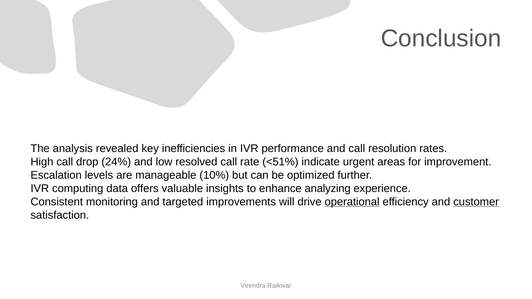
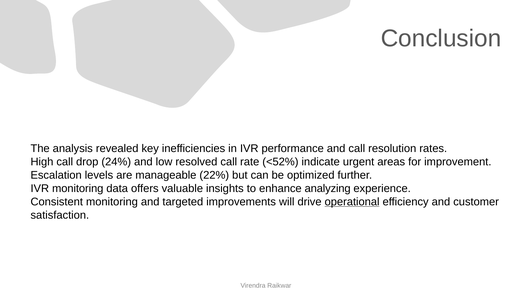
<51%: <51% -> <52%
10%: 10% -> 22%
IVR computing: computing -> monitoring
customer underline: present -> none
